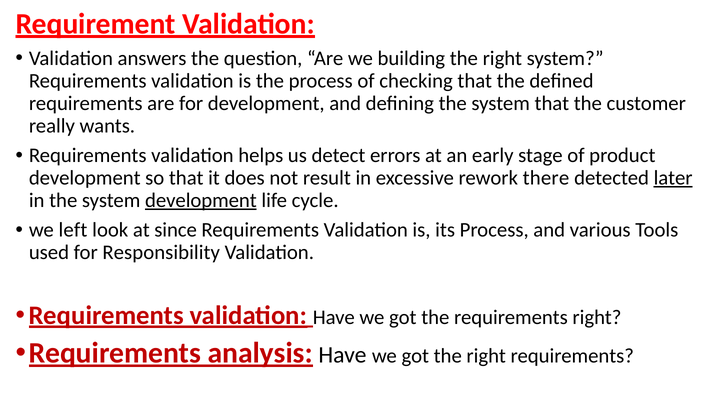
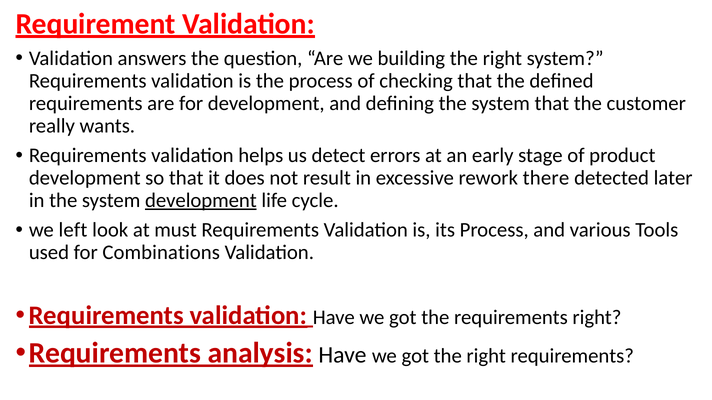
later underline: present -> none
since: since -> must
Responsibility: Responsibility -> Combinations
